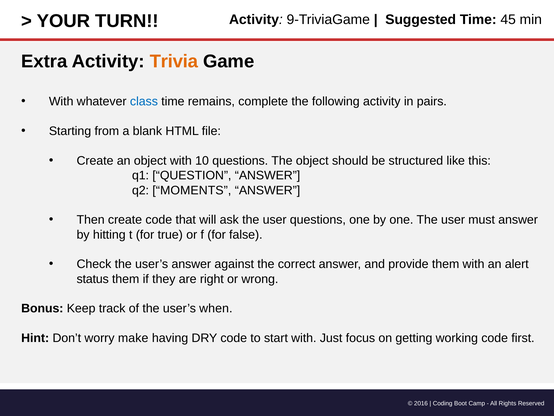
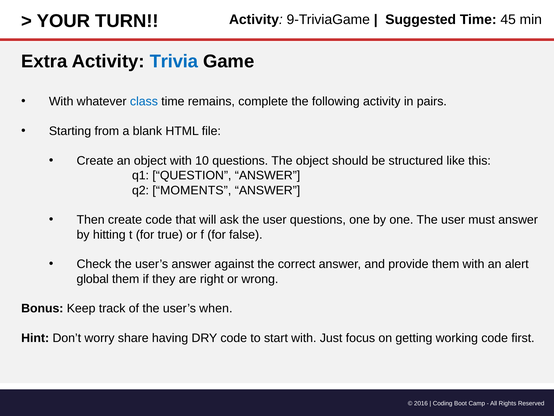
Trivia colour: orange -> blue
status: status -> global
make: make -> share
